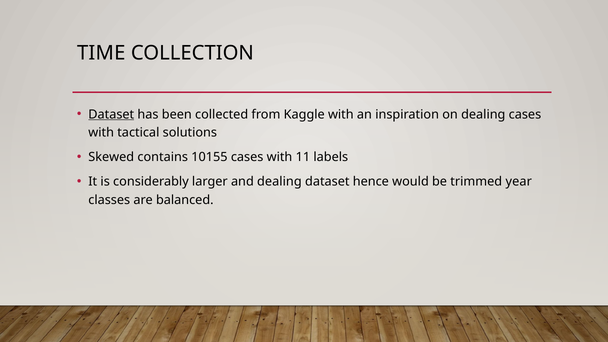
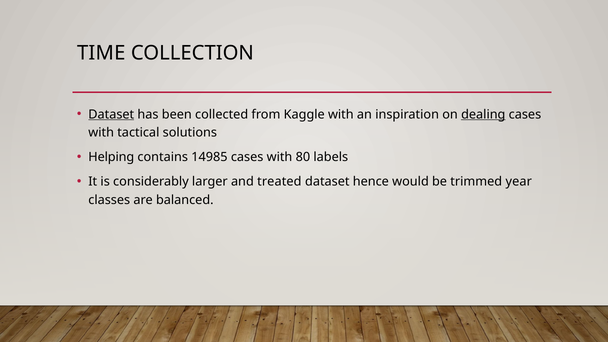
dealing at (483, 114) underline: none -> present
Skewed: Skewed -> Helping
10155: 10155 -> 14985
11: 11 -> 80
and dealing: dealing -> treated
